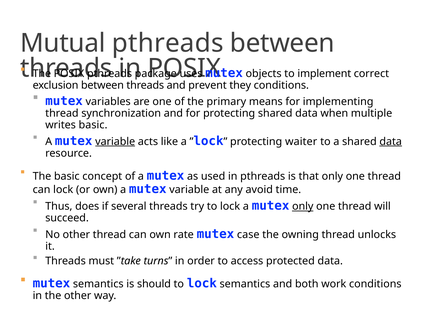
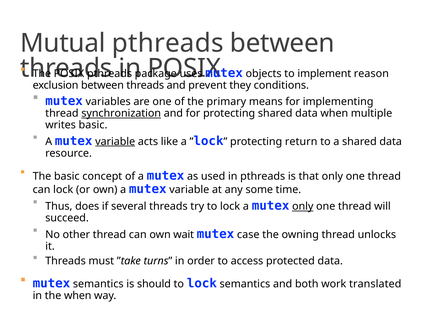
correct: correct -> reason
synchronization underline: none -> present
waiter: waiter -> return
data at (391, 142) underline: present -> none
avoid: avoid -> some
rate: rate -> wait
work conditions: conditions -> translated
the other: other -> when
